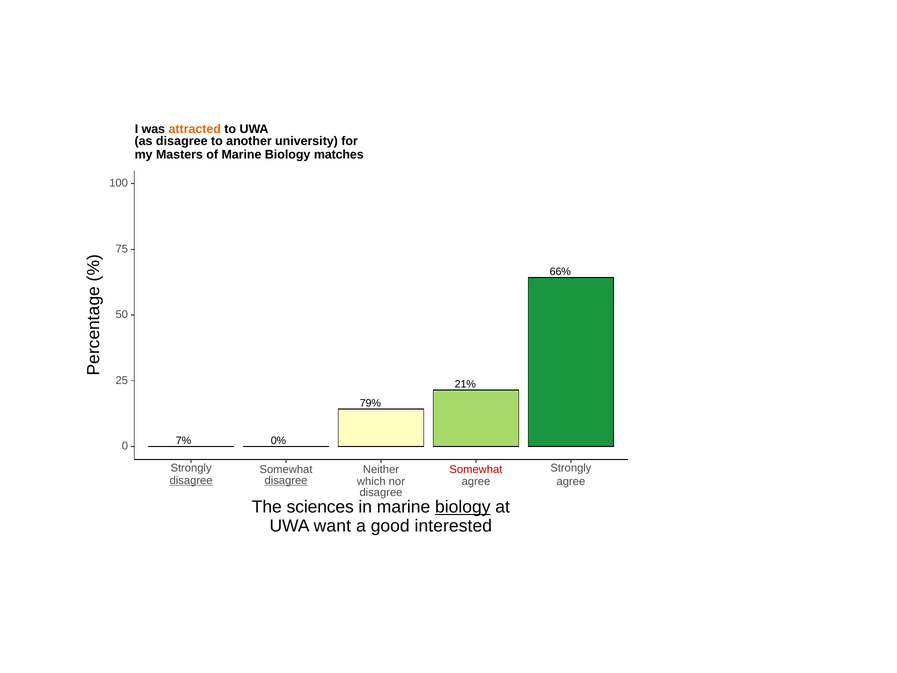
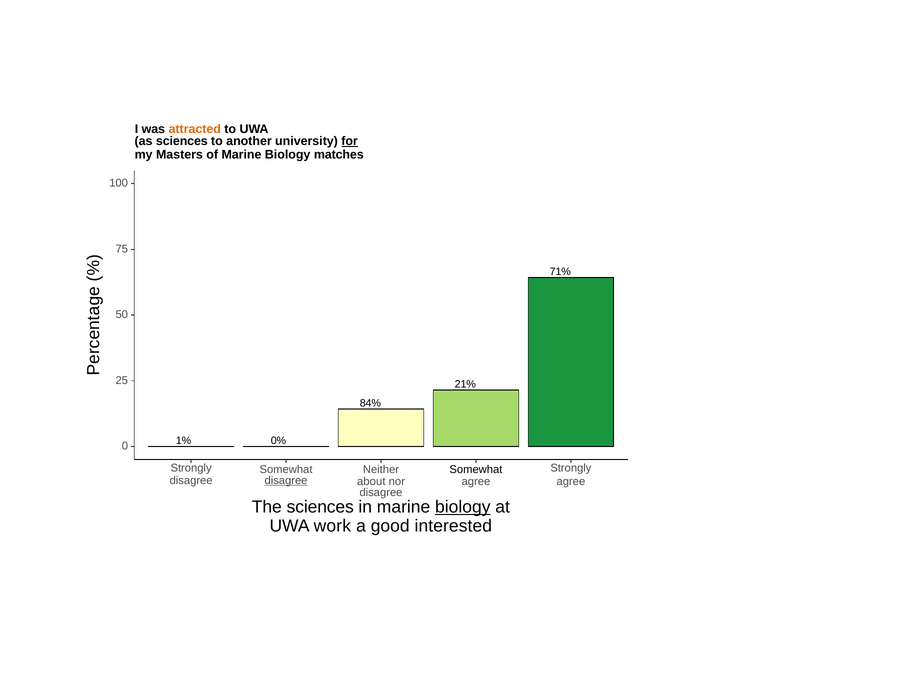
as disagree: disagree -> sciences
for underline: none -> present
66%: 66% -> 71%
79%: 79% -> 84%
7%: 7% -> 1%
Somewhat at (476, 469) colour: red -> black
disagree at (191, 480) underline: present -> none
which: which -> about
want: want -> work
